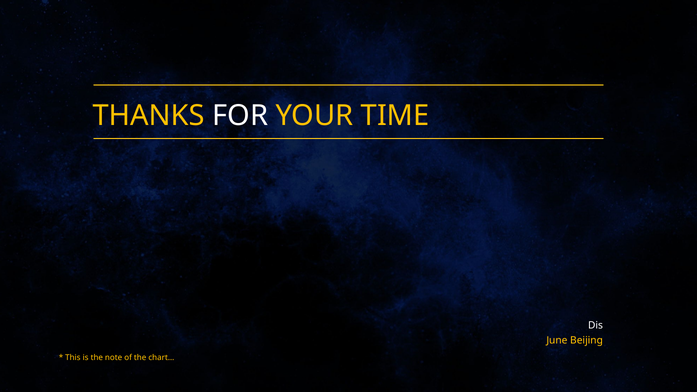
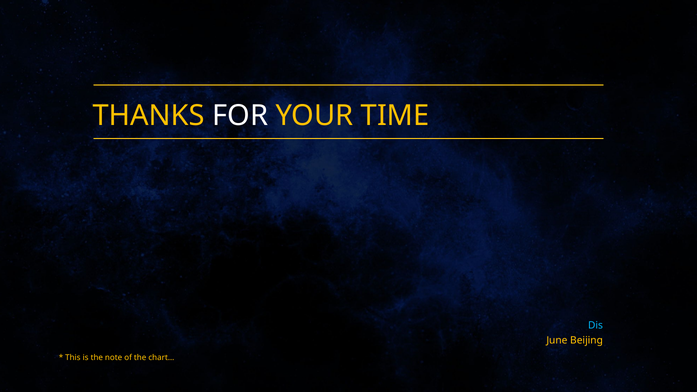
Dis colour: white -> light blue
